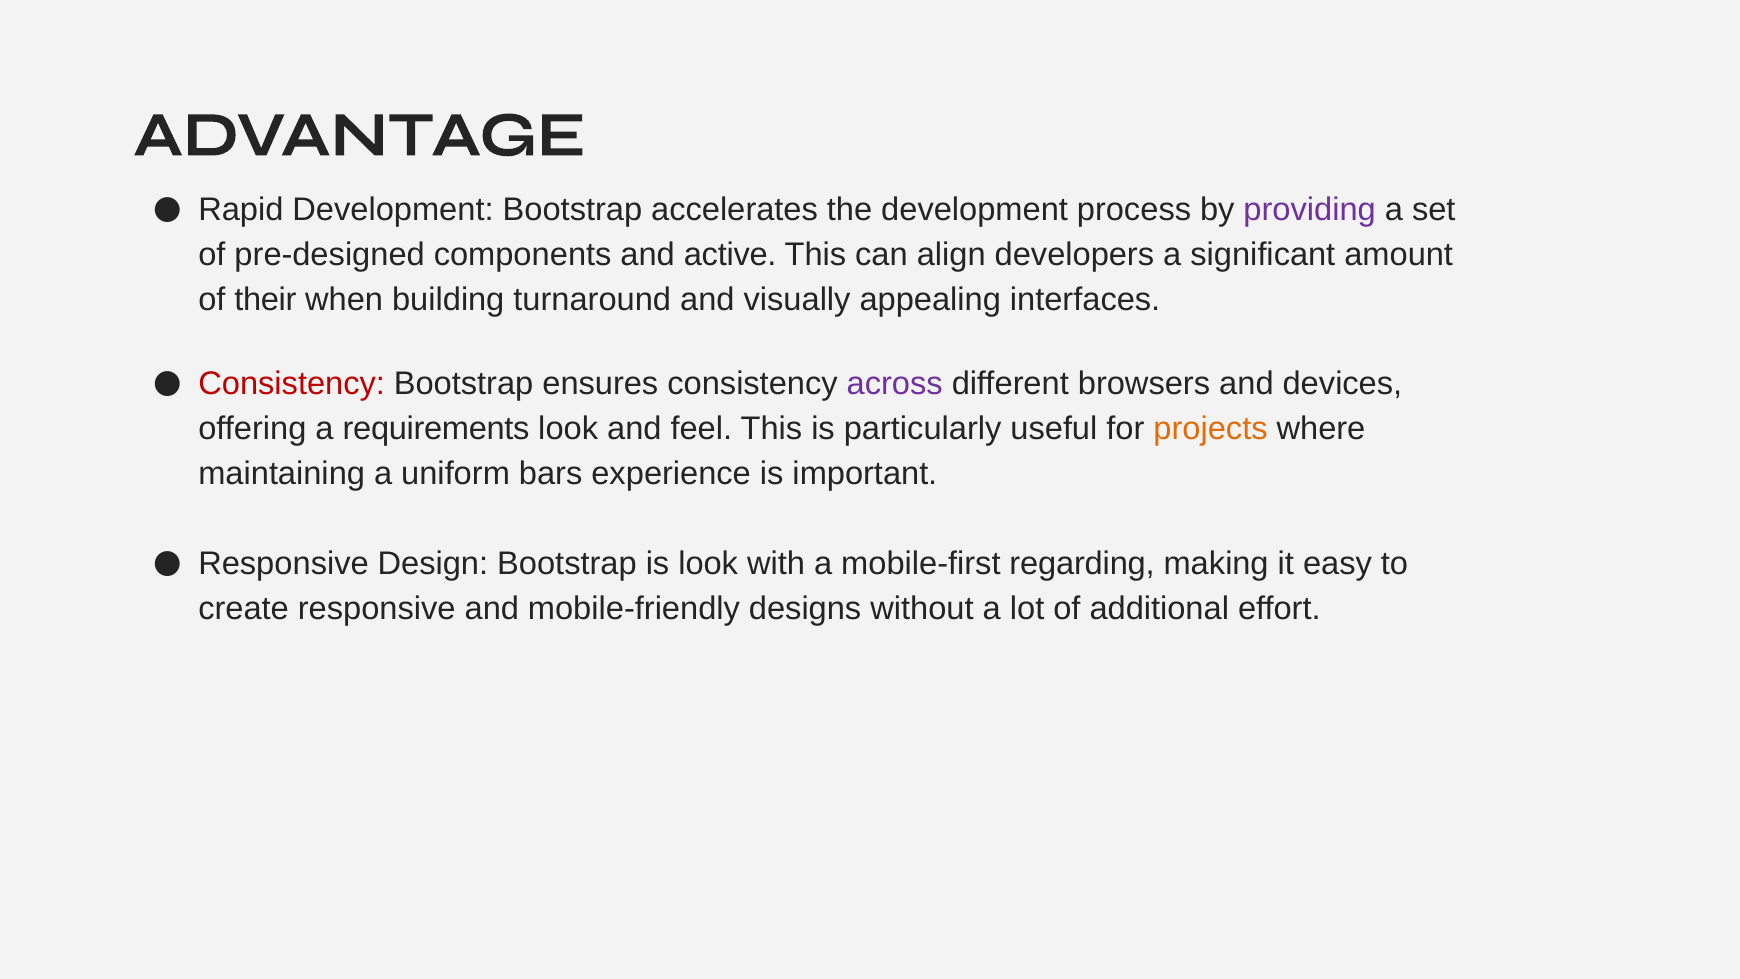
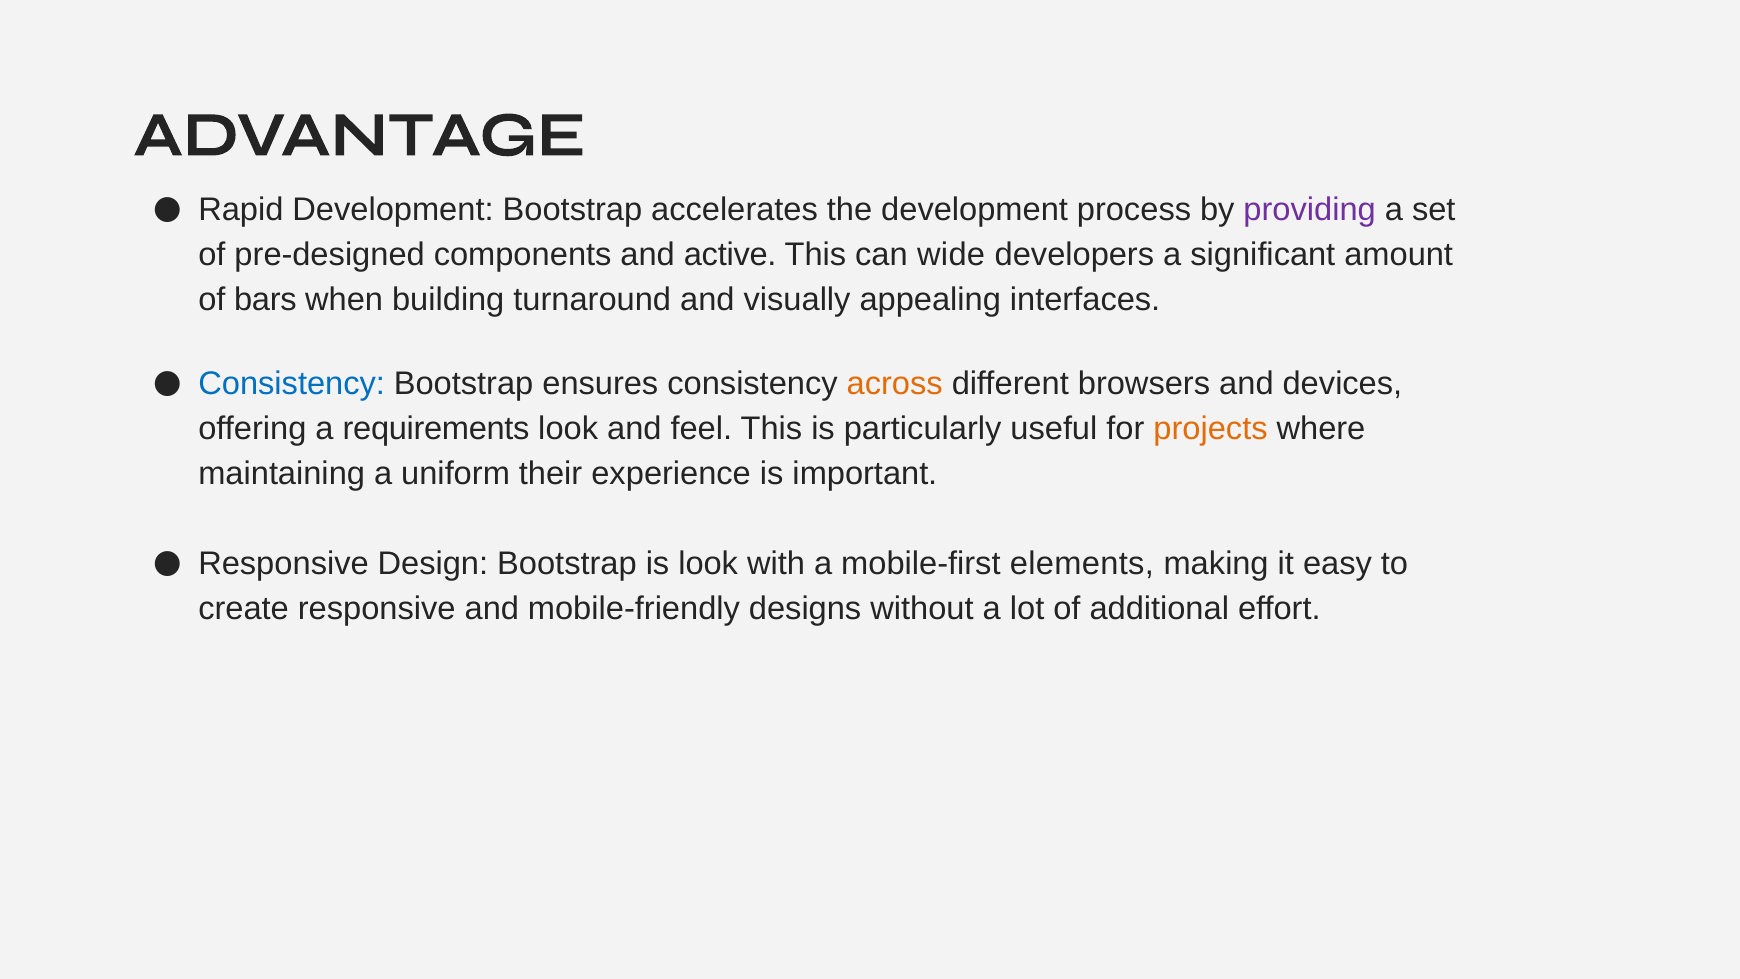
align: align -> wide
their: their -> bars
Consistency at (292, 384) colour: red -> blue
across colour: purple -> orange
bars: bars -> their
regarding: regarding -> elements
